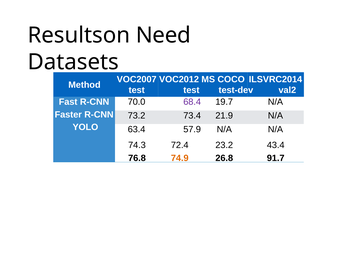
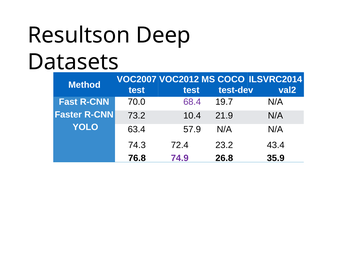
Need: Need -> Deep
73.4: 73.4 -> 10.4
74.9 colour: orange -> purple
91.7: 91.7 -> 35.9
